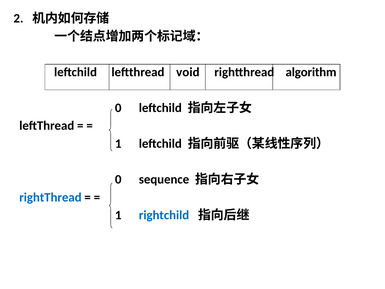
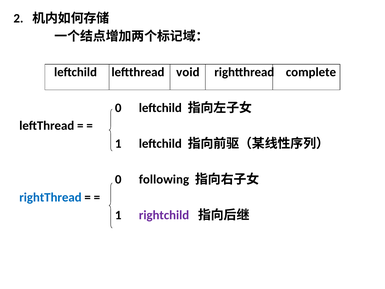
algorithm: algorithm -> complete
sequence: sequence -> following
rightchild colour: blue -> purple
